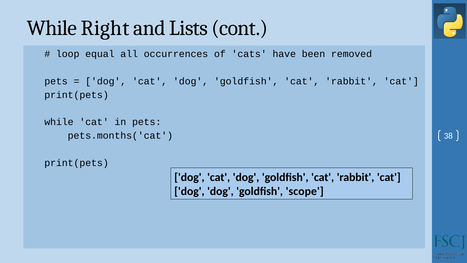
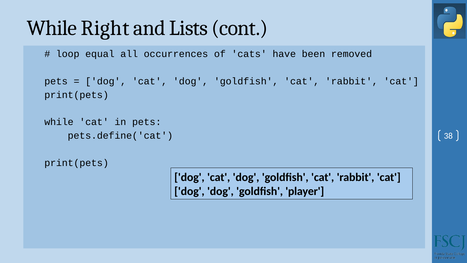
pets.months('cat: pets.months('cat -> pets.define('cat
scope: scope -> player
